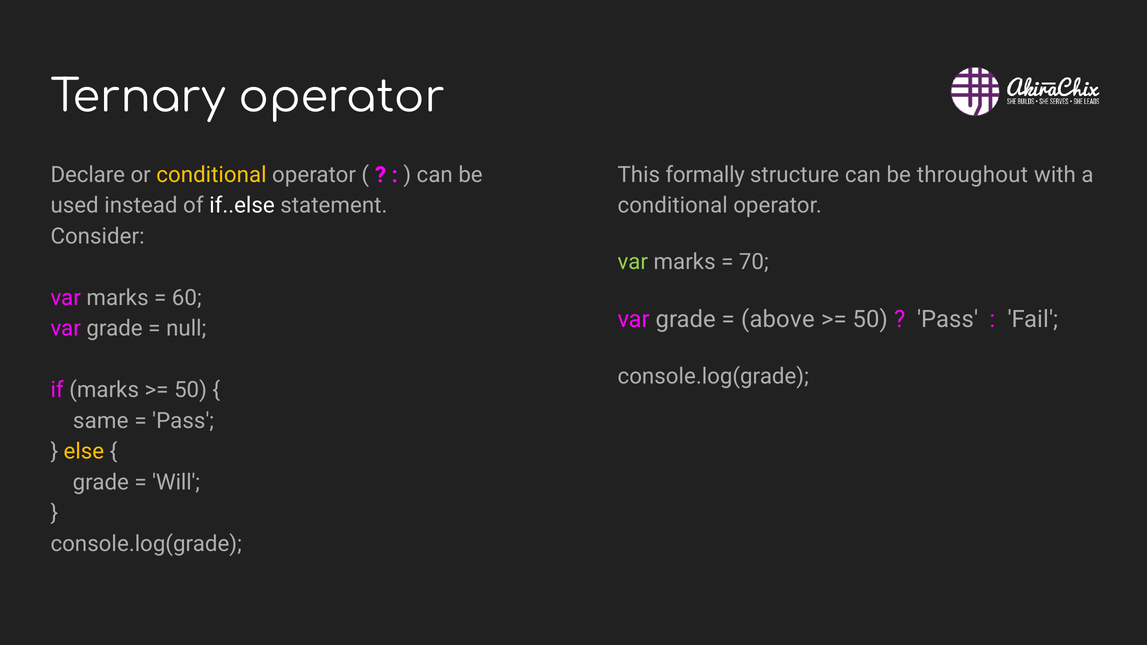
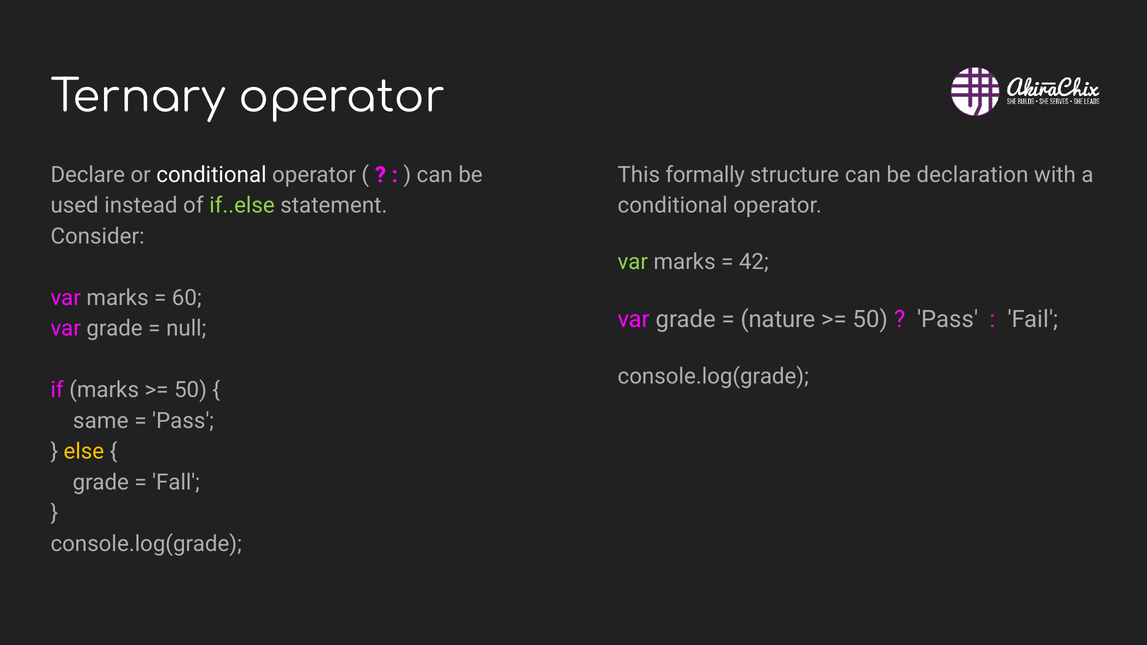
conditional at (211, 175) colour: yellow -> white
throughout: throughout -> declaration
if..else colour: white -> light green
70: 70 -> 42
above: above -> nature
Will: Will -> Fall
